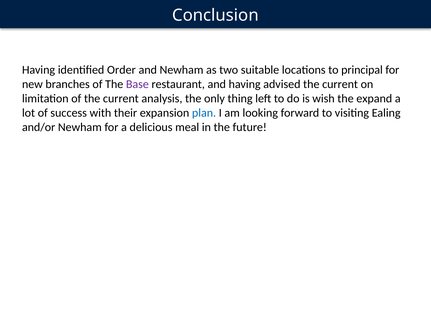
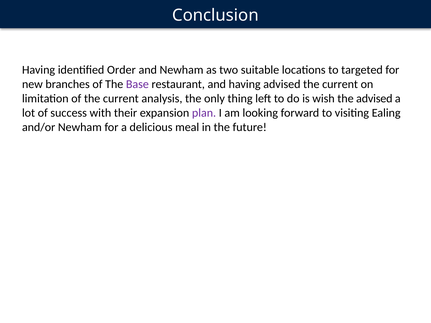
principal: principal -> targeted
the expand: expand -> advised
plan colour: blue -> purple
